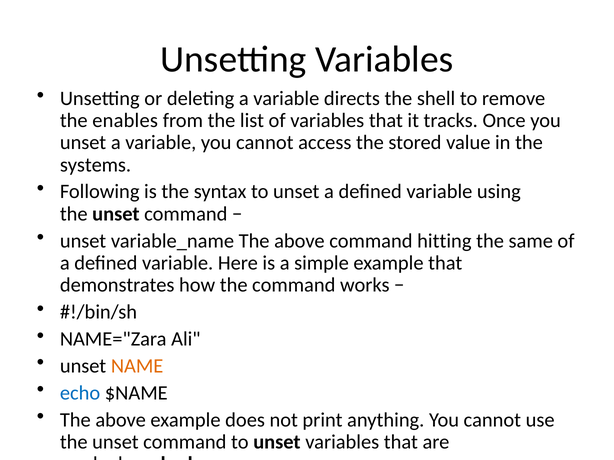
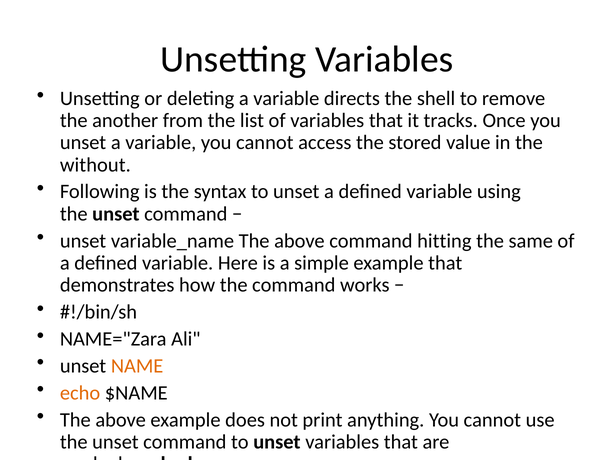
enables: enables -> another
systems: systems -> without
echo colour: blue -> orange
